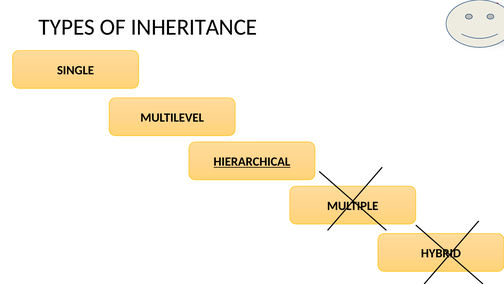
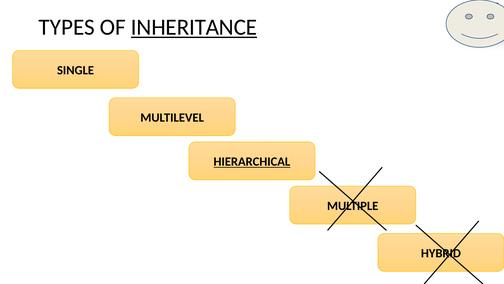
INHERITANCE underline: none -> present
